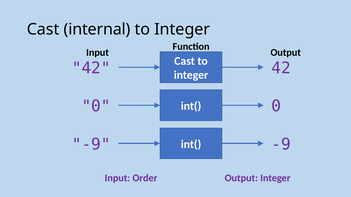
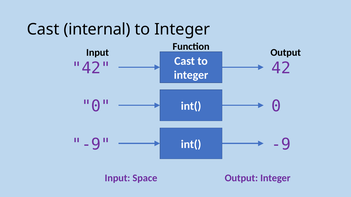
Order: Order -> Space
